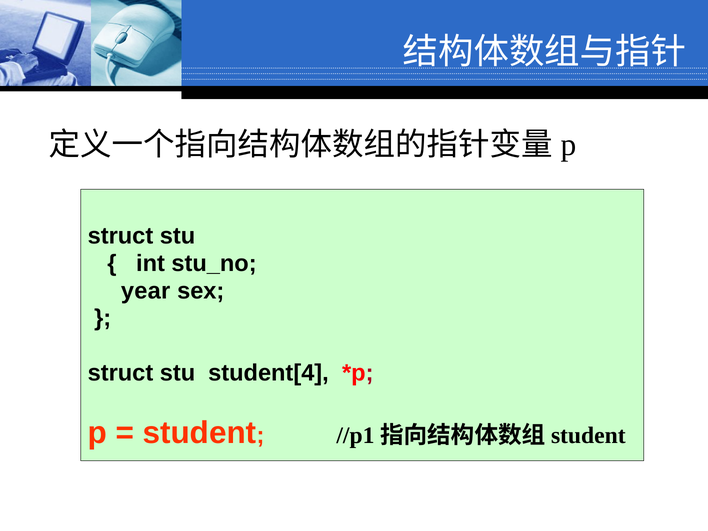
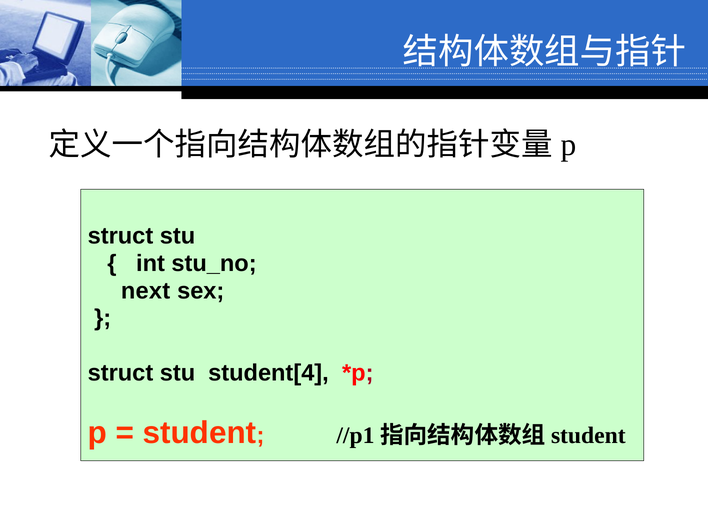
year: year -> next
